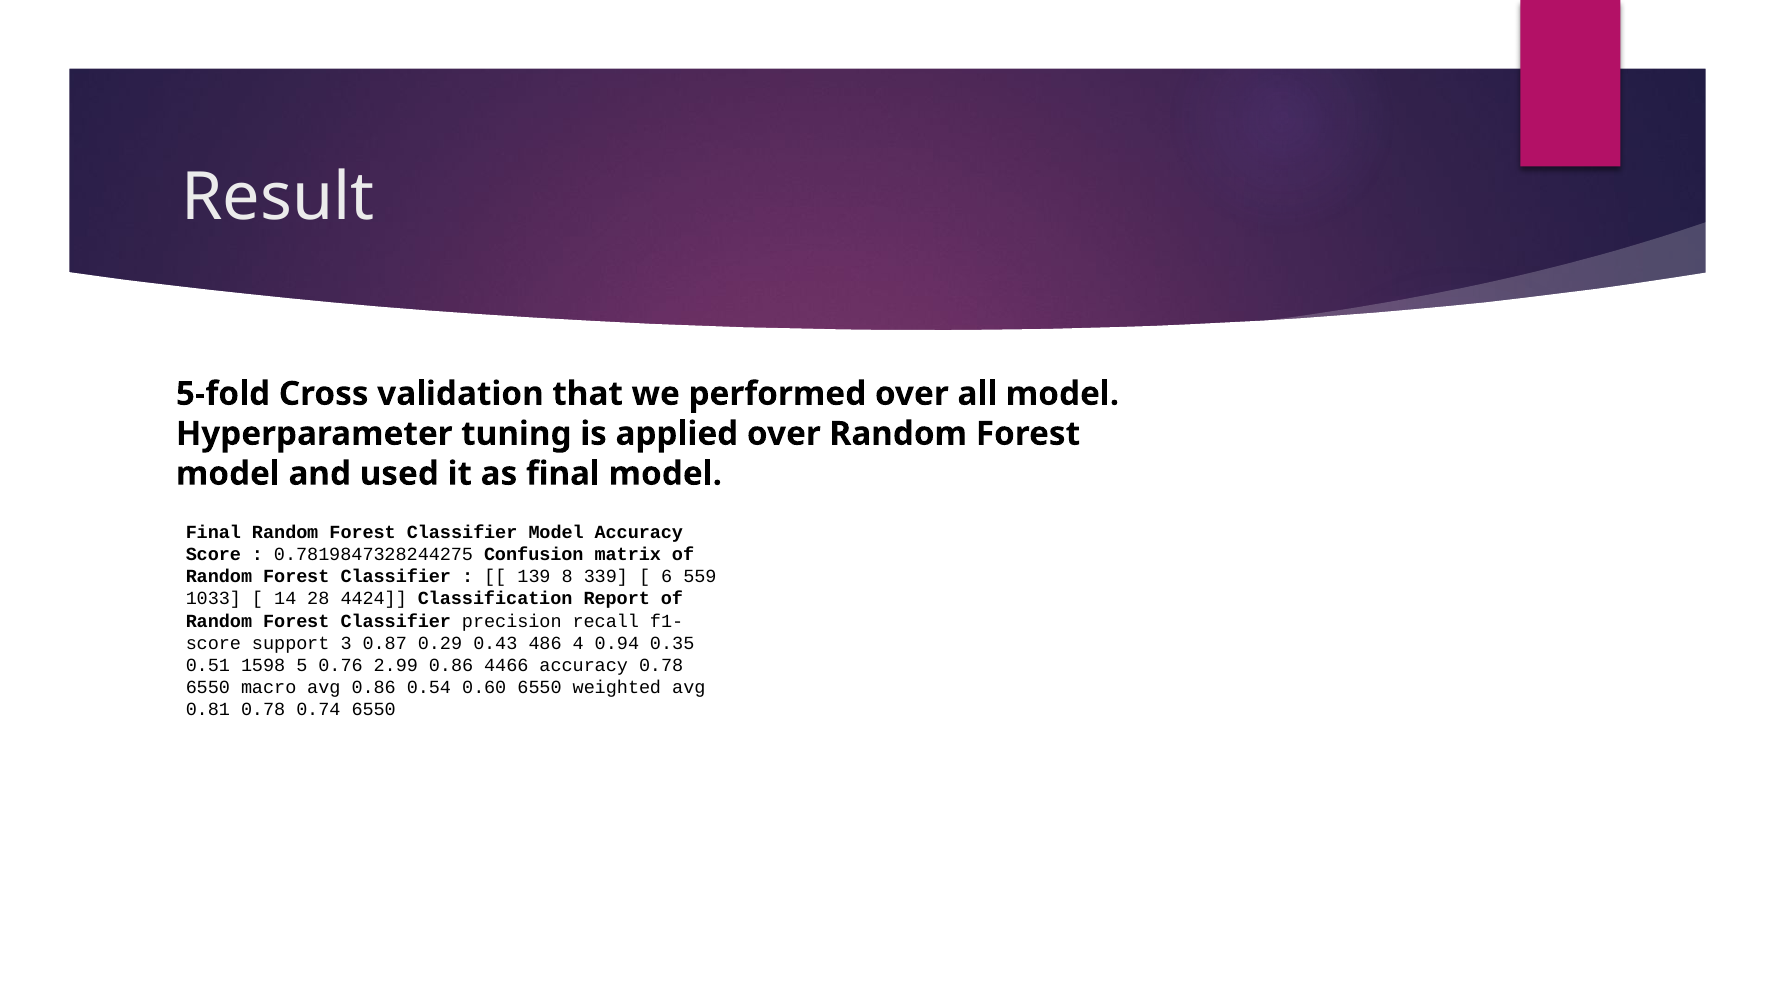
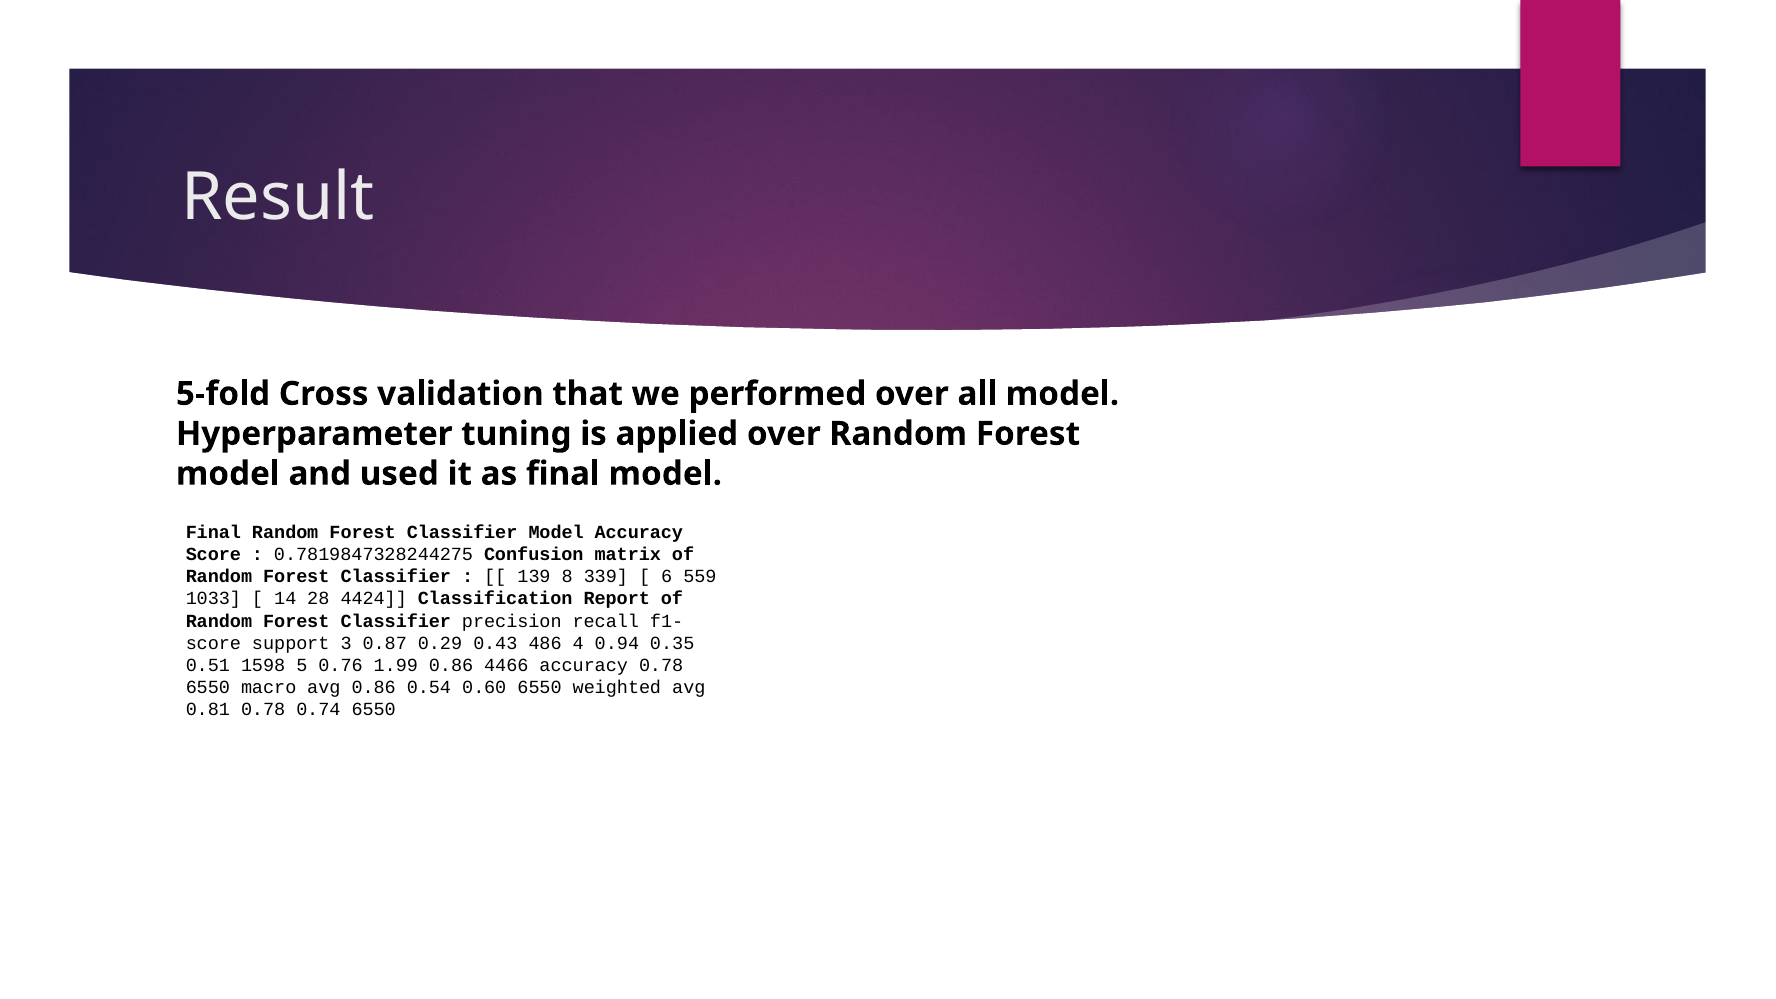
2.99: 2.99 -> 1.99
